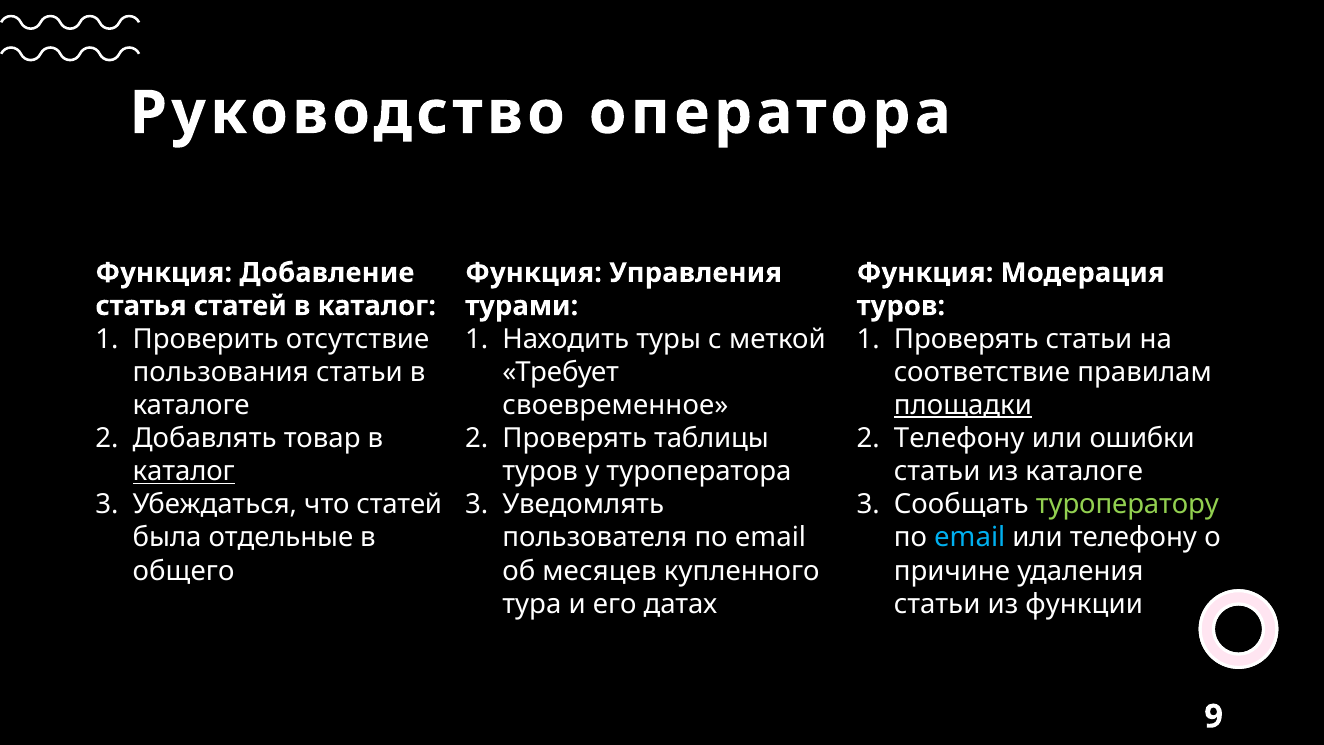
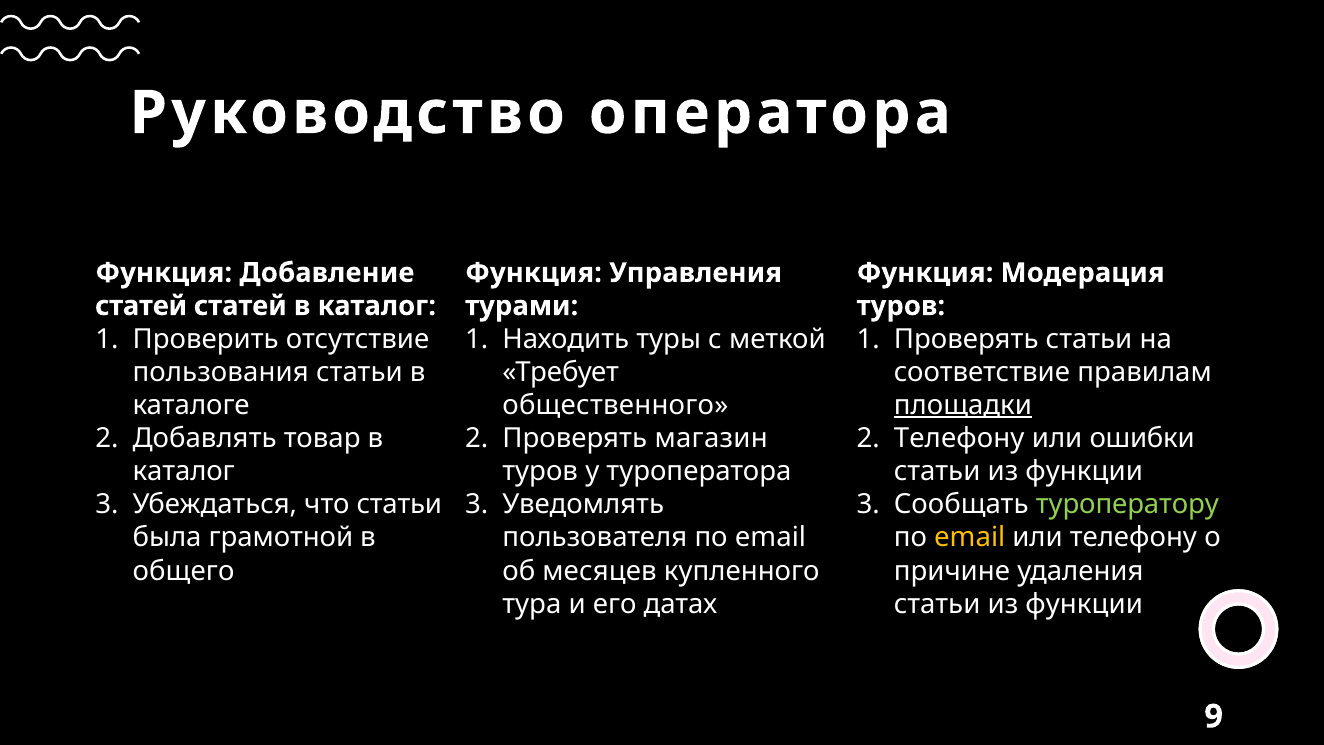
статья at (141, 306): статья -> статей
своевременное: своевременное -> общественного
таблицы: таблицы -> магазин
каталог at (184, 471) underline: present -> none
каталоге at (1084, 471): каталоге -> функции
что статей: статей -> статьи
отдельные: отдельные -> грамотной
email at (970, 538) colour: light blue -> yellow
